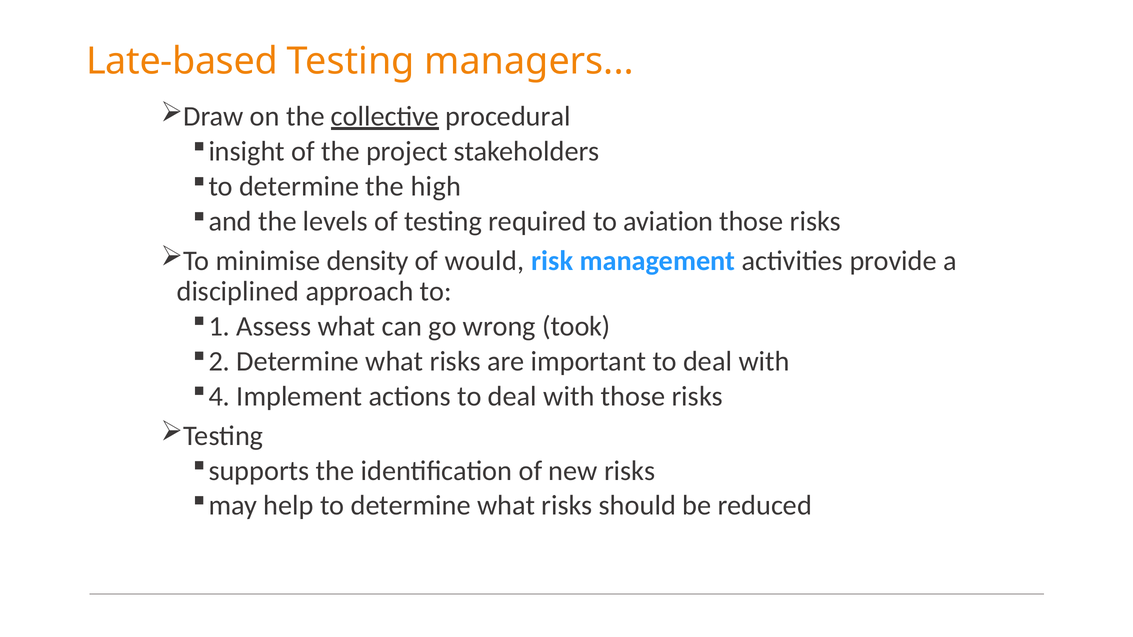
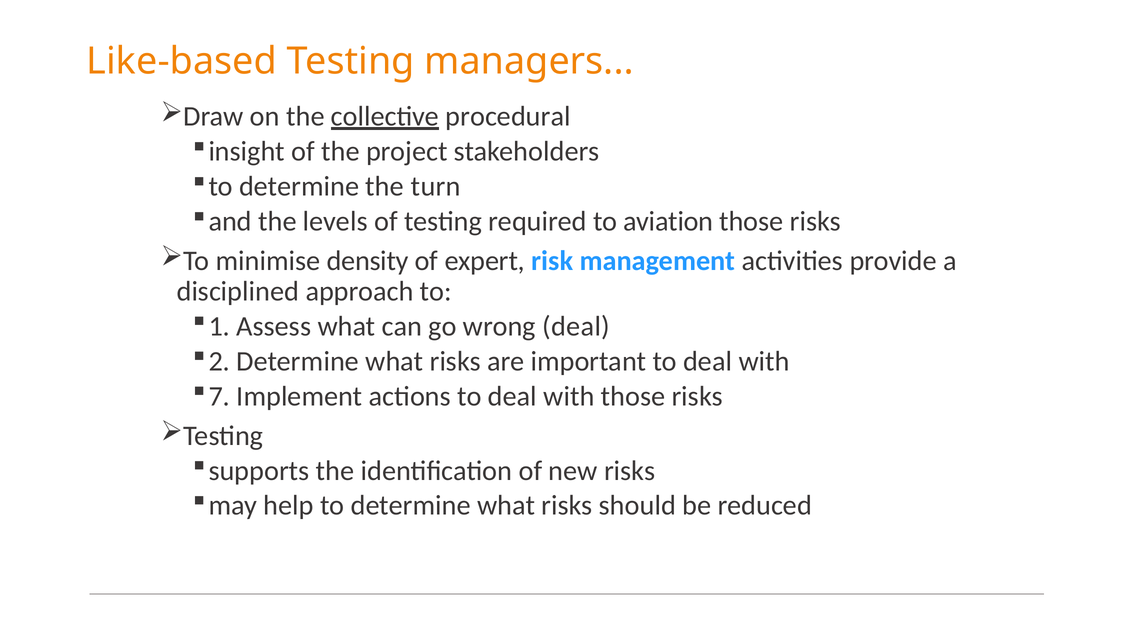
Late-based: Late-based -> Like-based
high: high -> turn
would: would -> expert
wrong took: took -> deal
4: 4 -> 7
